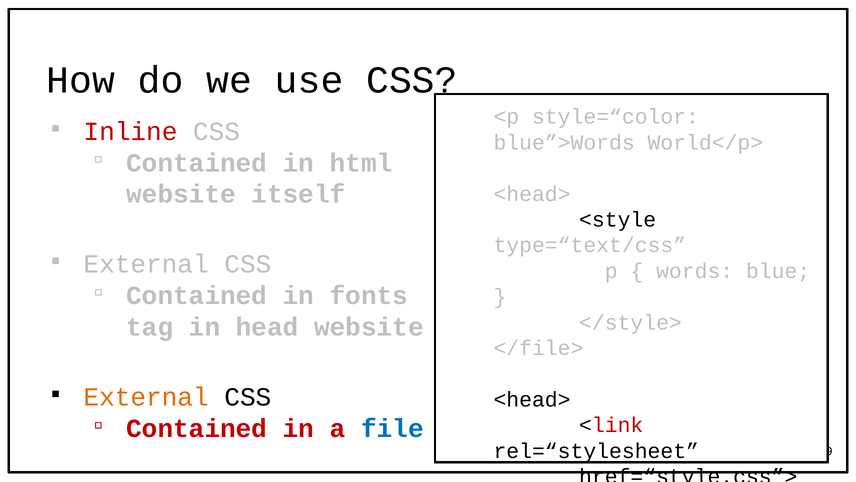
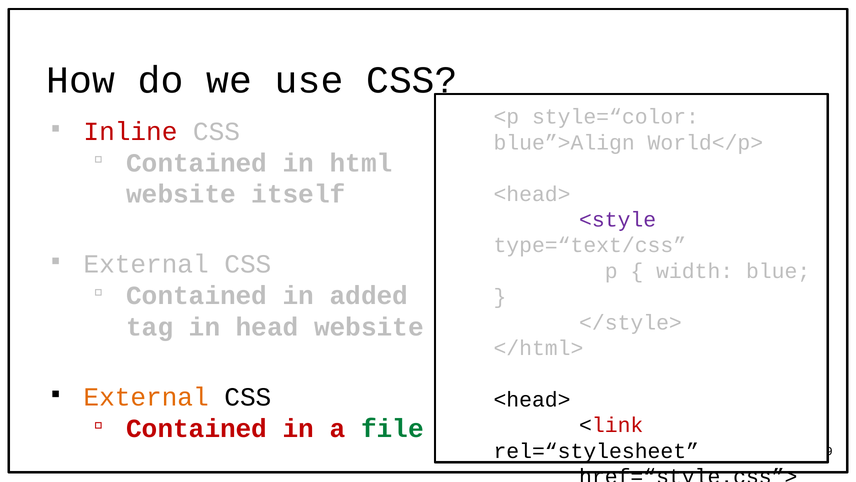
blue”>Words: blue”>Words -> blue”>Align
<style colour: black -> purple
words: words -> width
fonts: fonts -> added
</file>: </file> -> </html>
file colour: blue -> green
